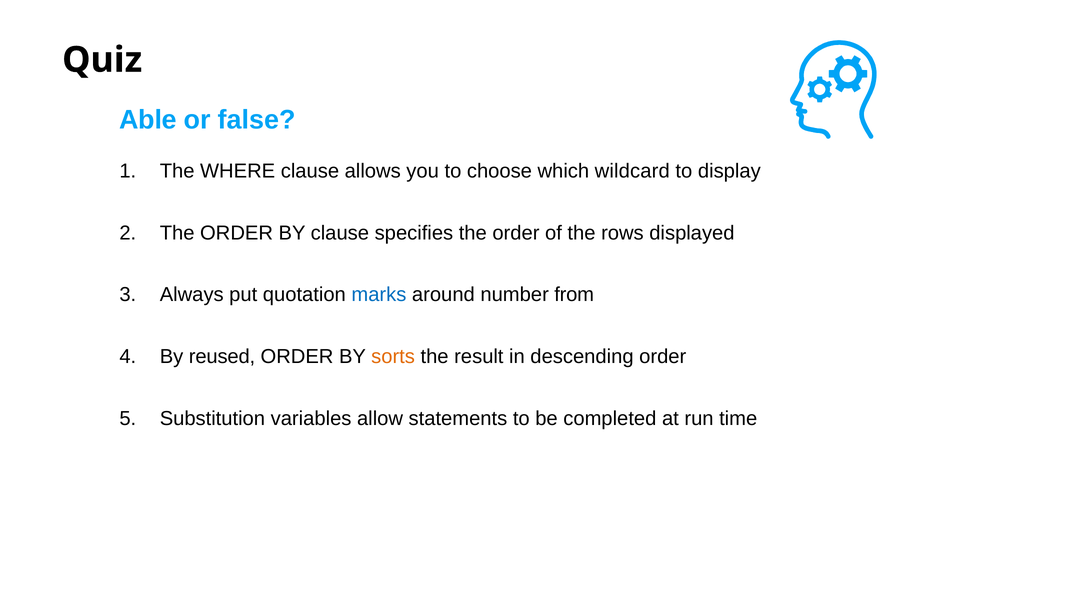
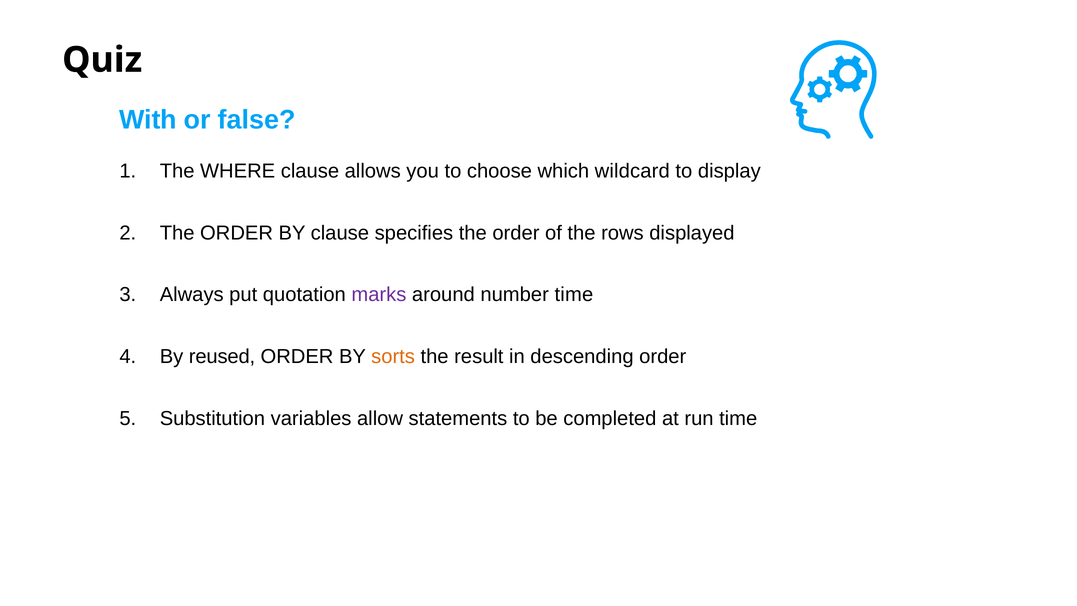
Able: Able -> With
marks colour: blue -> purple
number from: from -> time
